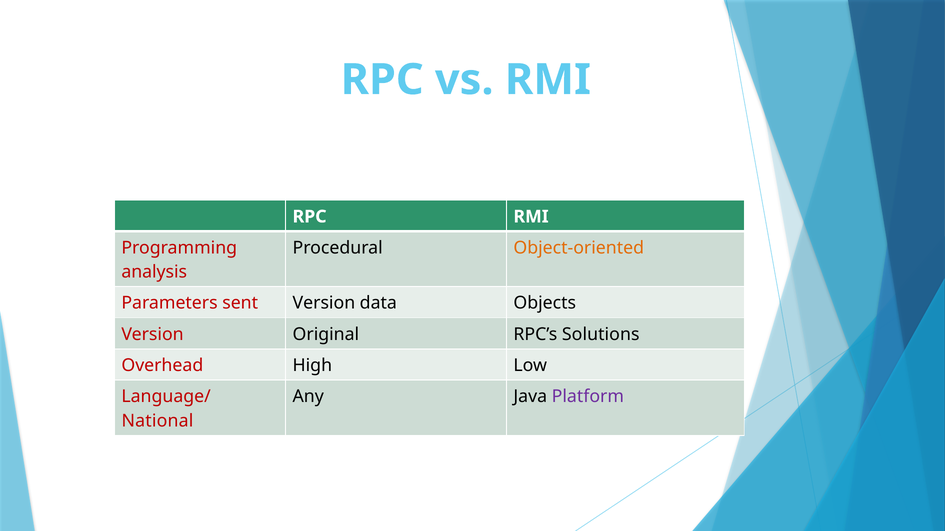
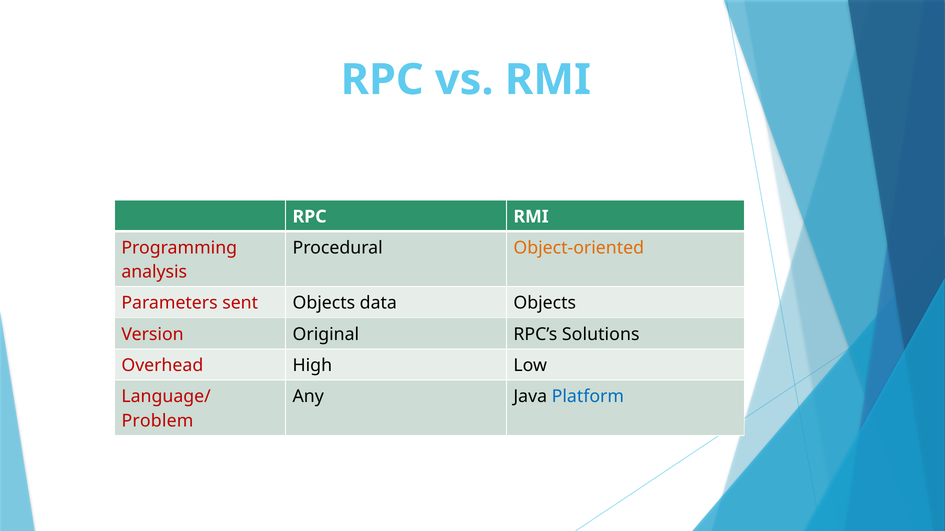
sent Version: Version -> Objects
Platform colour: purple -> blue
National: National -> Problem
